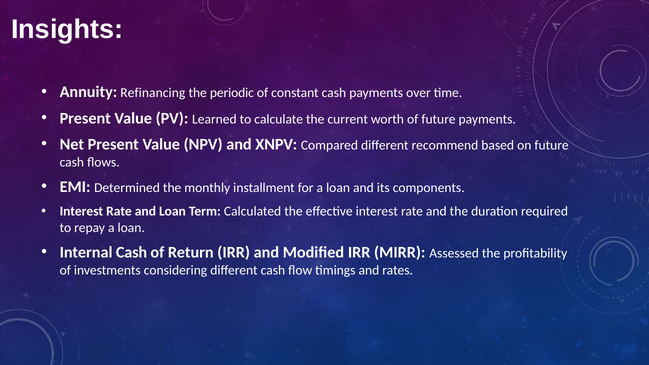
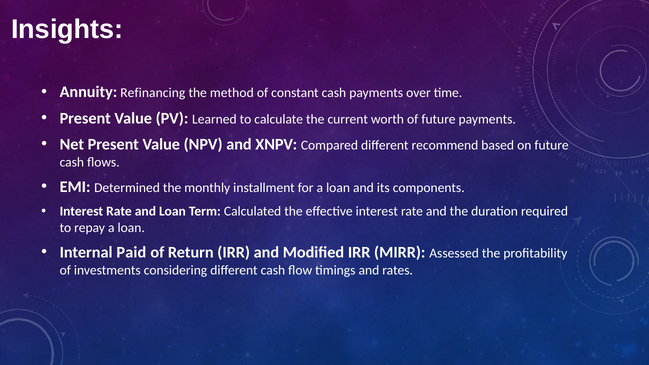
periodic: periodic -> method
Internal Cash: Cash -> Paid
